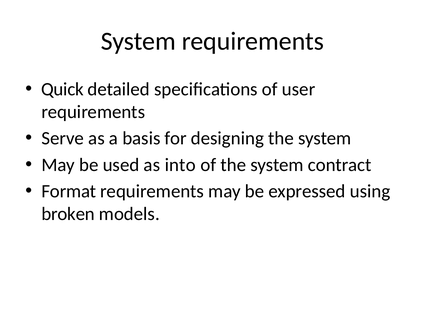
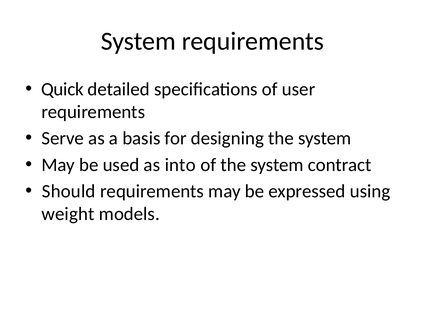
Format: Format -> Should
broken: broken -> weight
